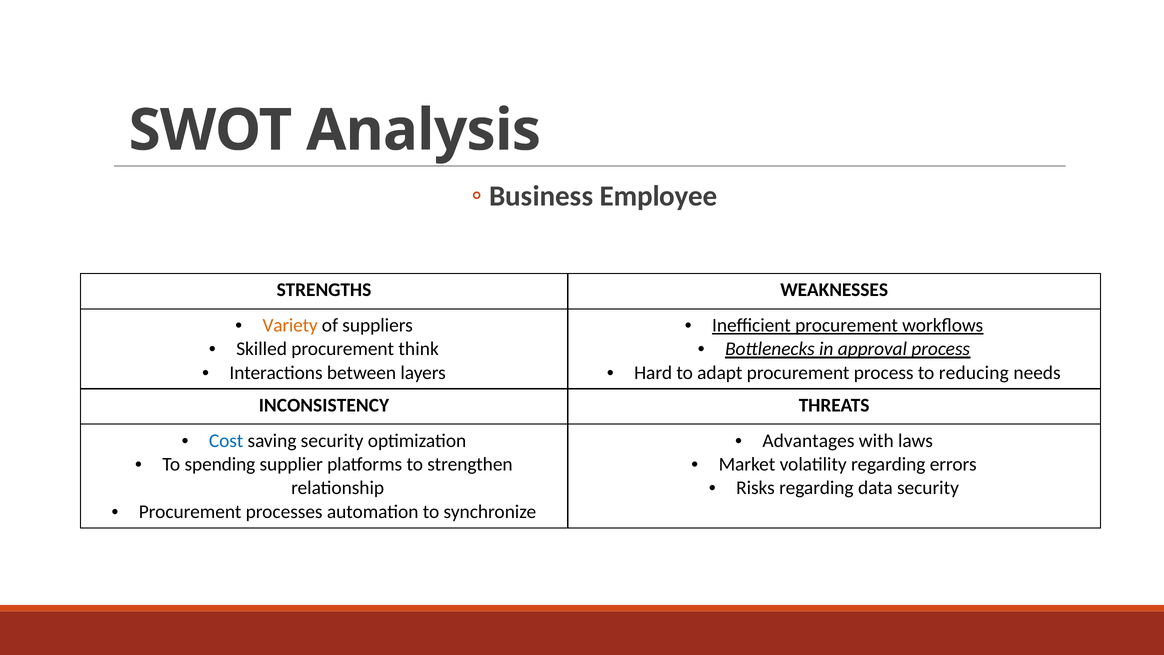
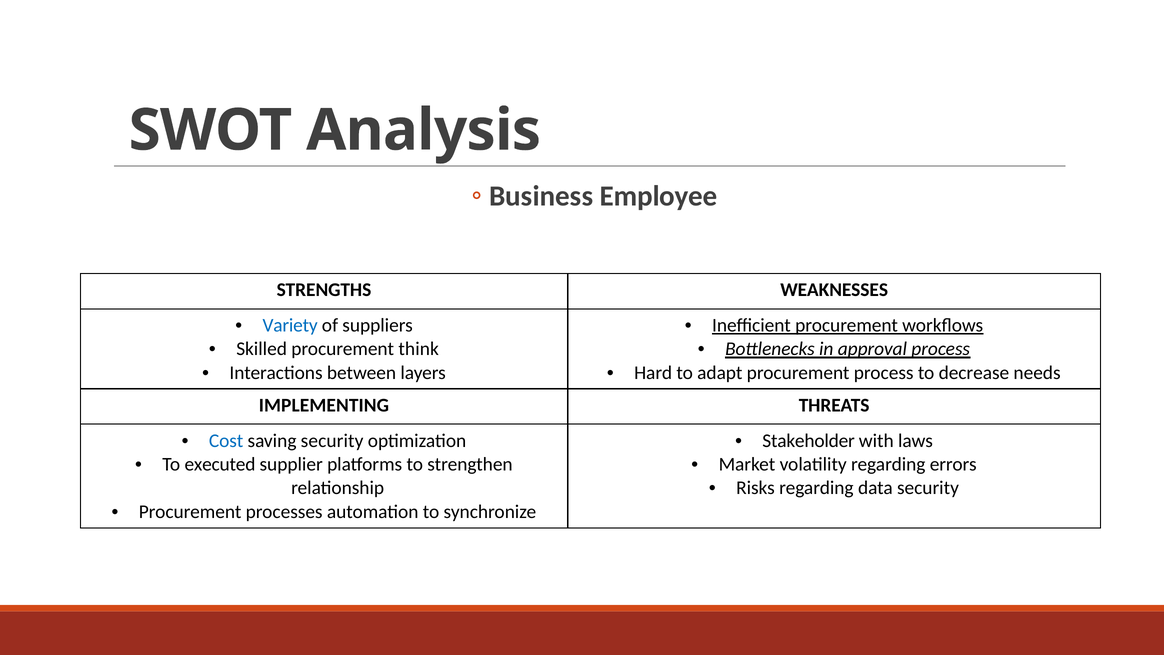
Variety colour: orange -> blue
reducing: reducing -> decrease
INCONSISTENCY: INCONSISTENCY -> IMPLEMENTING
Advantages: Advantages -> Stakeholder
spending: spending -> executed
